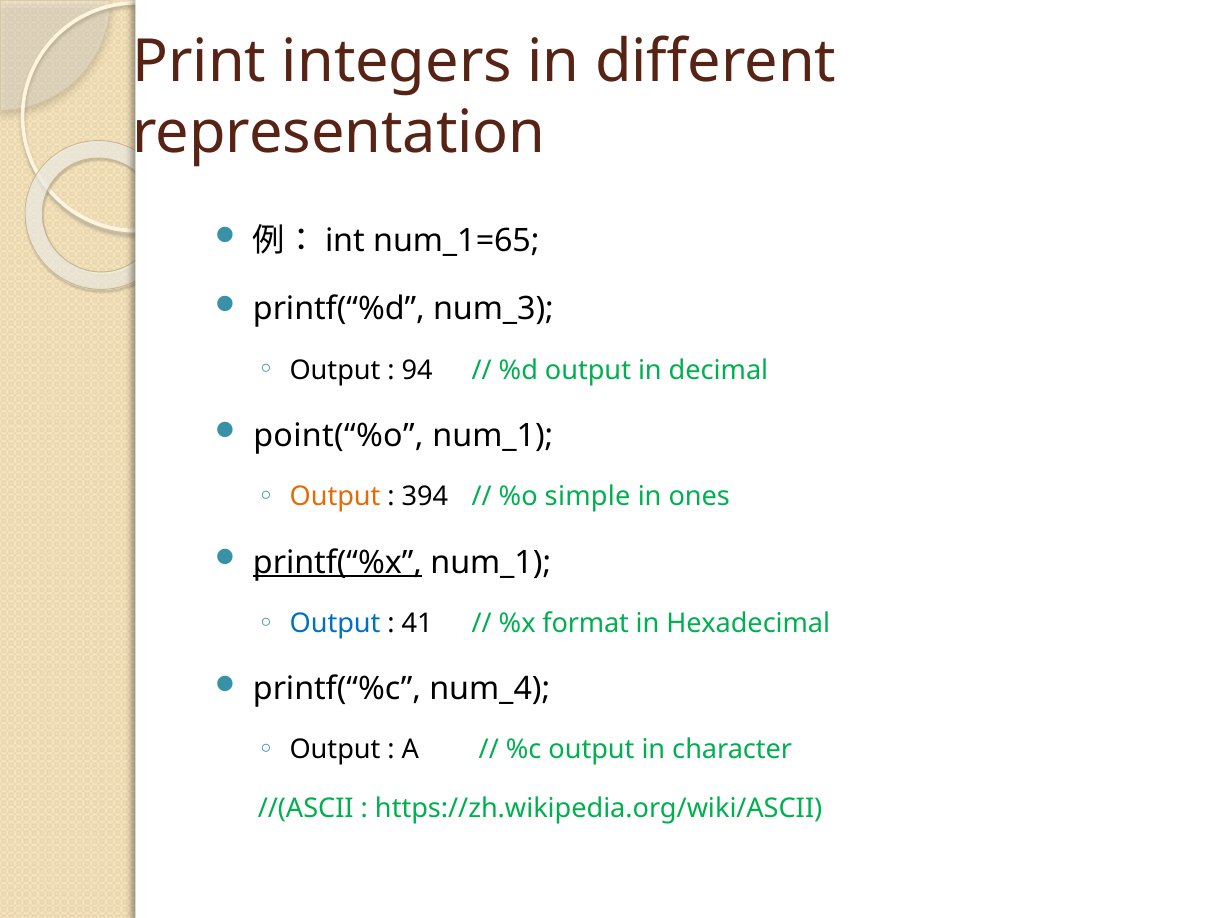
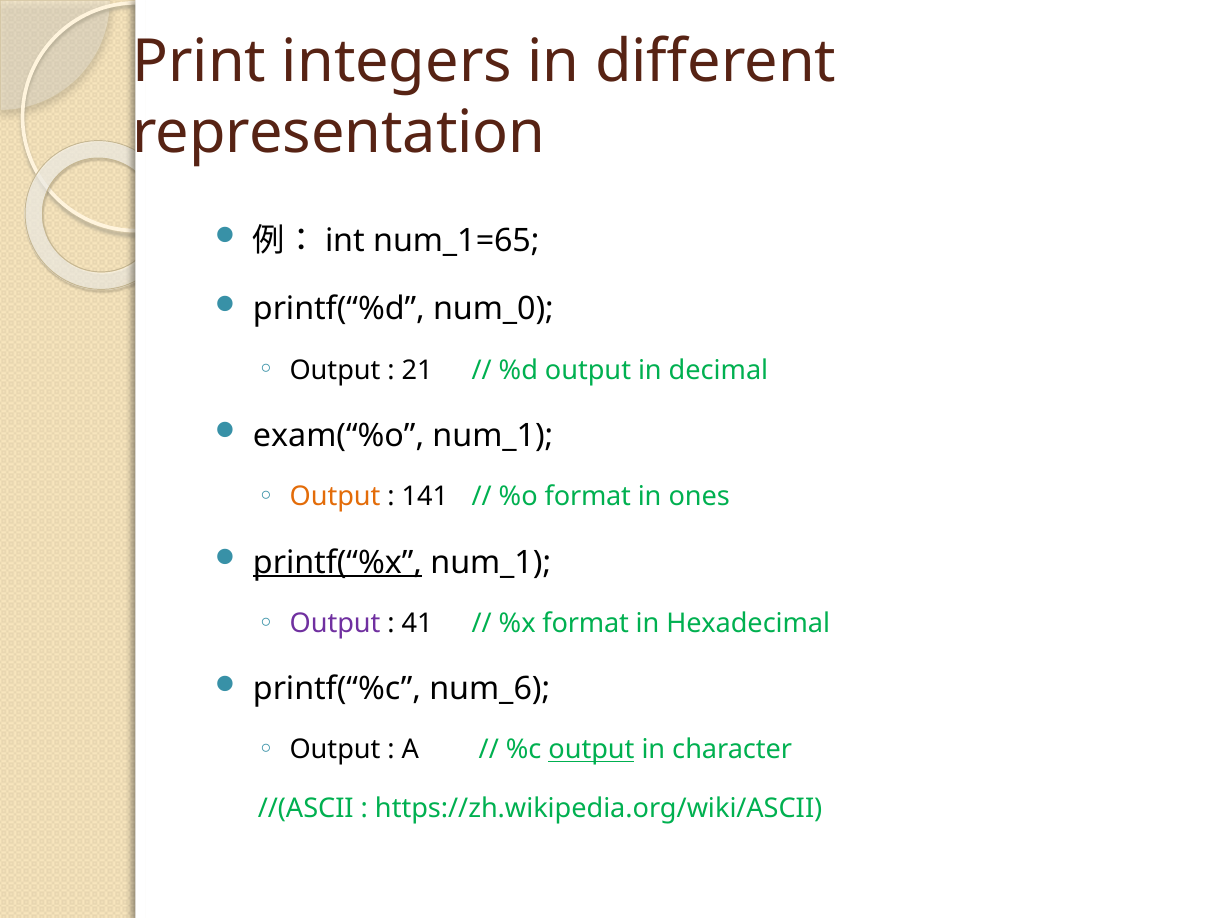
num_3: num_3 -> num_0
94: 94 -> 21
point(“%o: point(“%o -> exam(“%o
394: 394 -> 141
%o simple: simple -> format
Output at (335, 623) colour: blue -> purple
num_4: num_4 -> num_6
output at (591, 749) underline: none -> present
